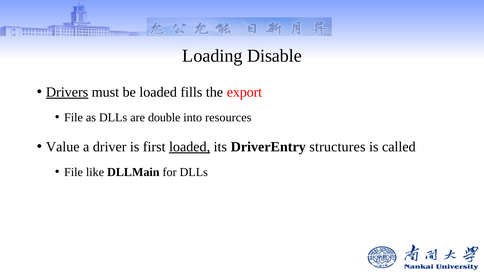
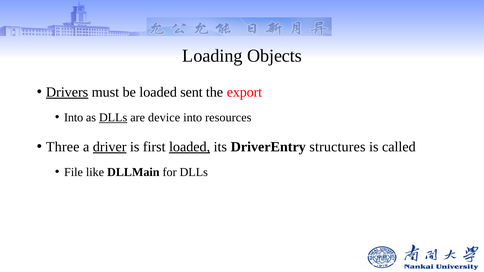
Disable: Disable -> Objects
fills: fills -> sent
File at (74, 118): File -> Into
DLLs at (113, 118) underline: none -> present
double: double -> device
Value: Value -> Three
driver underline: none -> present
